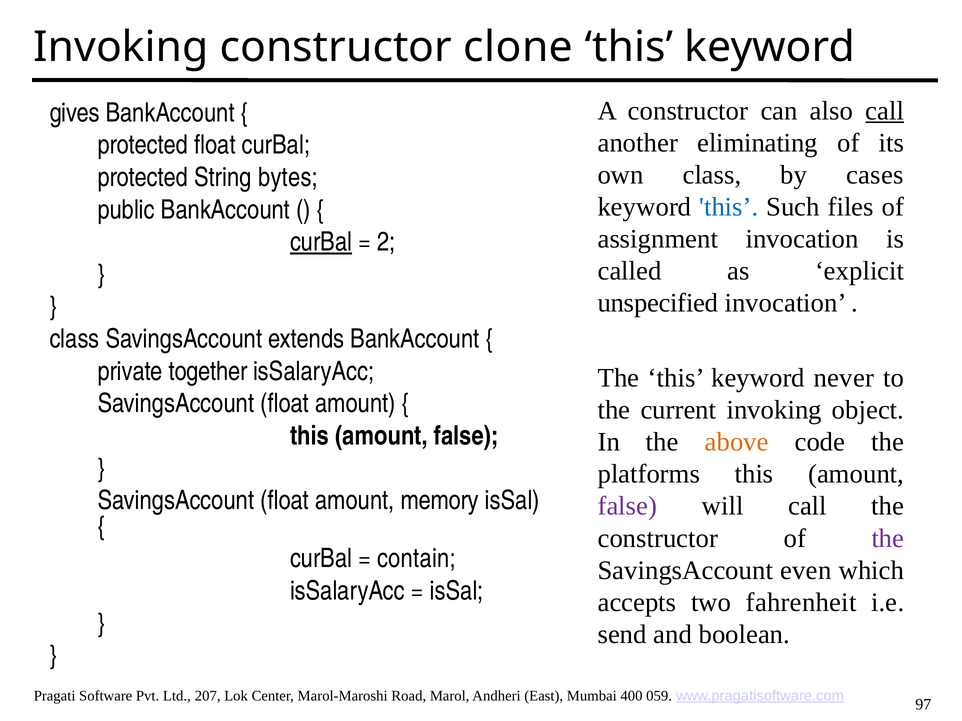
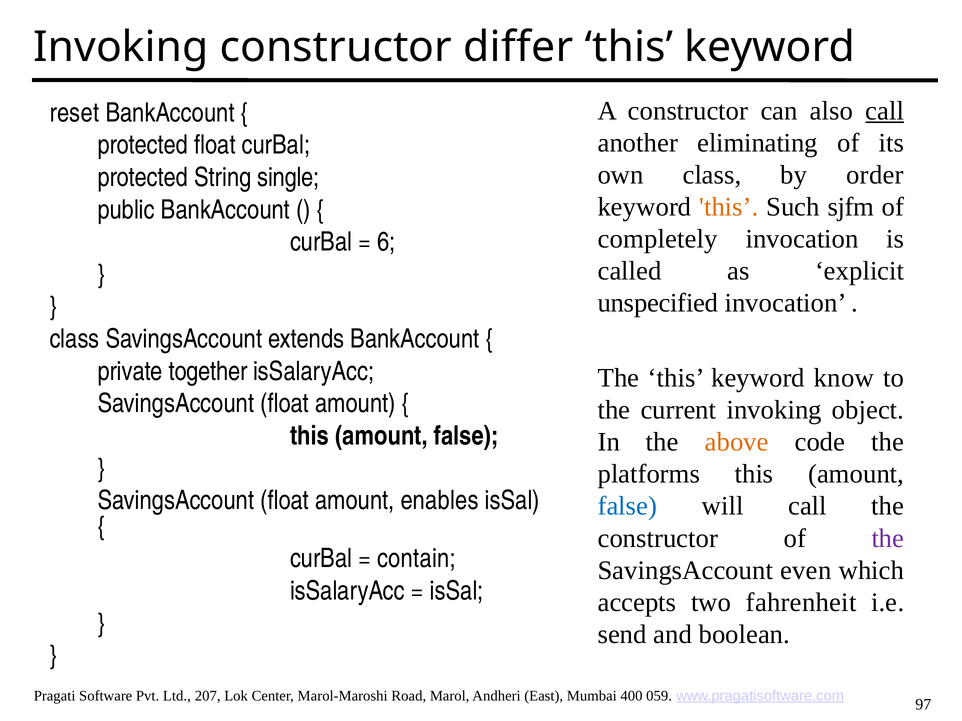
clone: clone -> differ
gives: gives -> reset
cases: cases -> order
bytes: bytes -> single
this at (729, 207) colour: blue -> orange
files: files -> sjfm
assignment: assignment -> completely
curBal at (321, 242) underline: present -> none
2: 2 -> 6
never: never -> know
memory: memory -> enables
false at (627, 507) colour: purple -> blue
